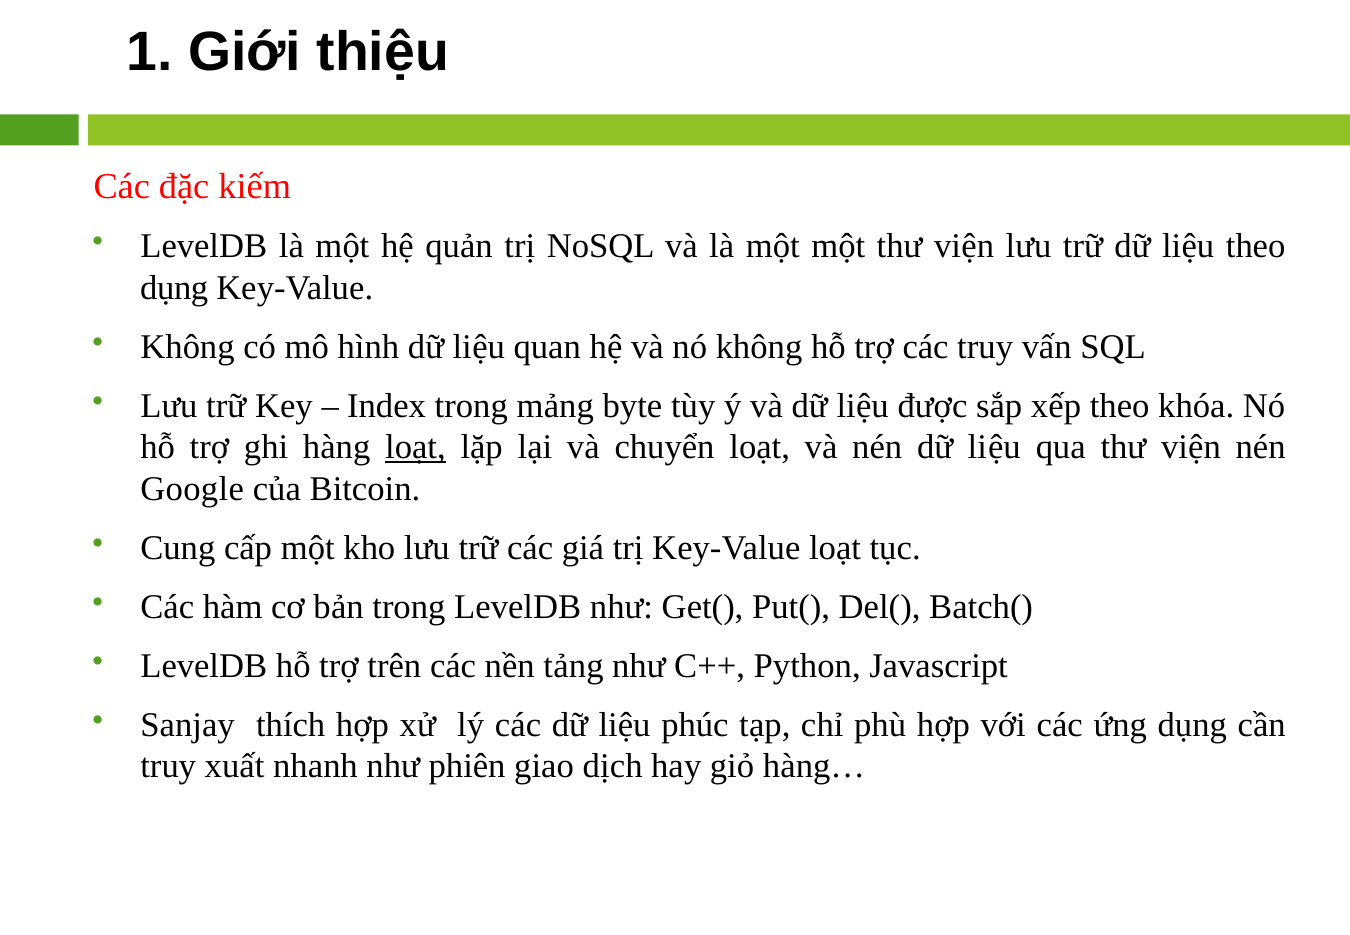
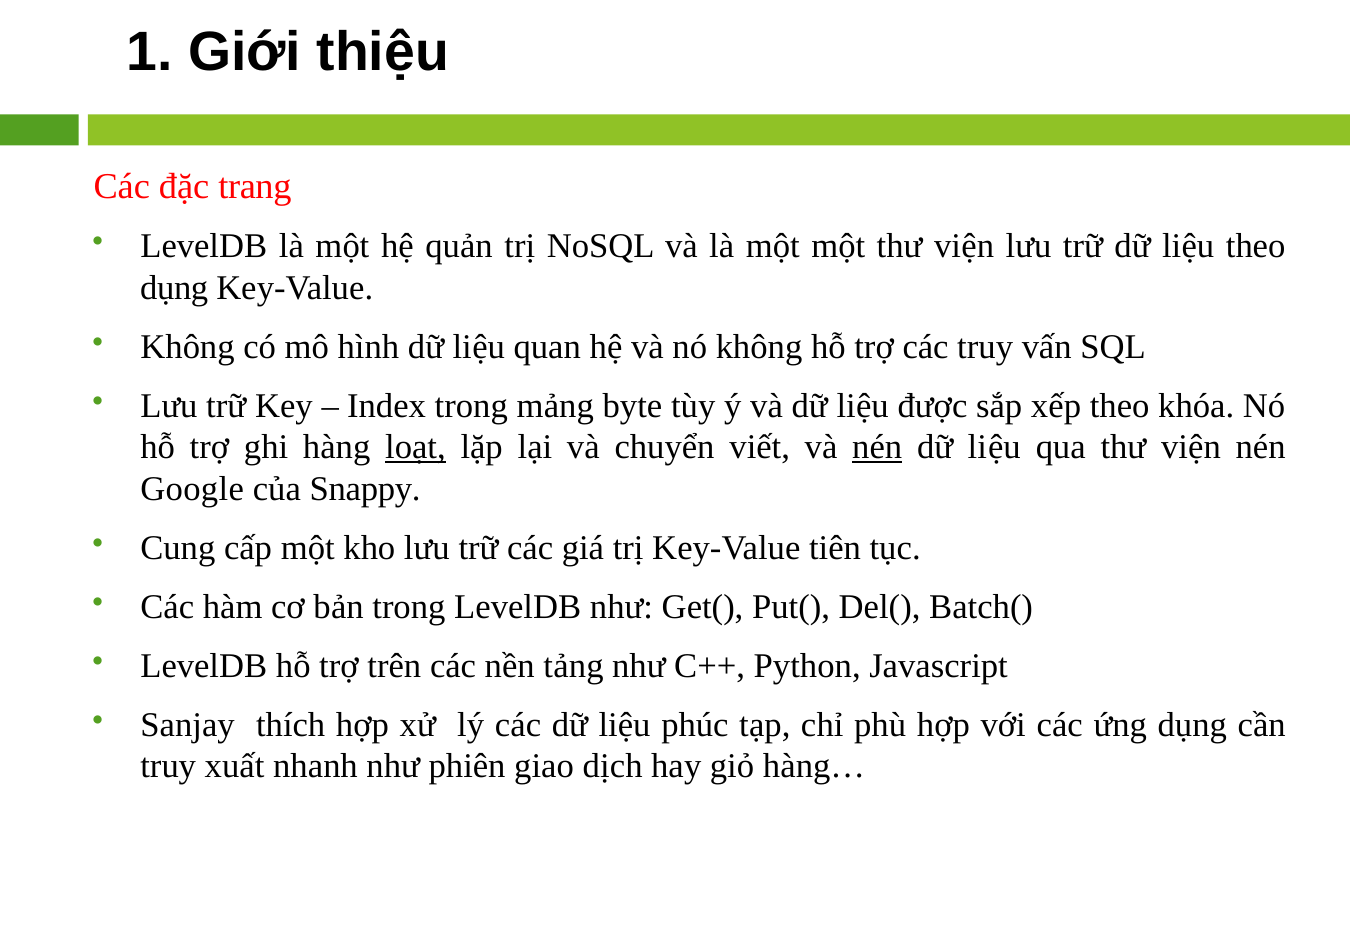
kiếm: kiếm -> trang
chuyển loạt: loạt -> viết
nén at (877, 447) underline: none -> present
Bitcoin: Bitcoin -> Snappy
Key-Value loạt: loạt -> tiên
